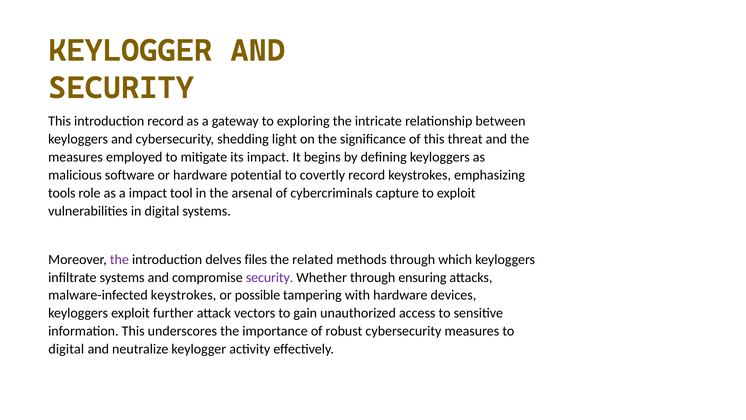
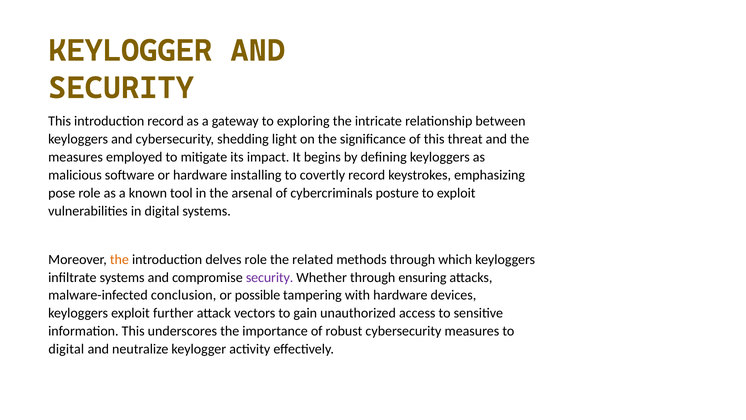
potential: potential -> installing
tools: tools -> pose
a impact: impact -> known
capture: capture -> posture
the at (119, 259) colour: purple -> orange
delves files: files -> role
malware-infected keystrokes: keystrokes -> conclusion
